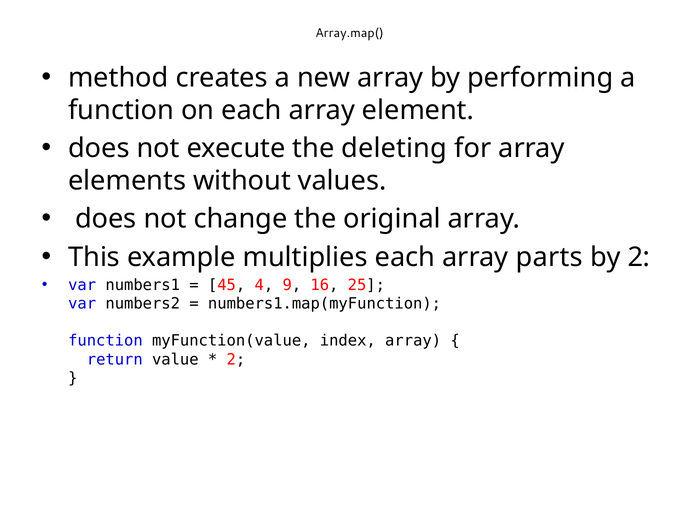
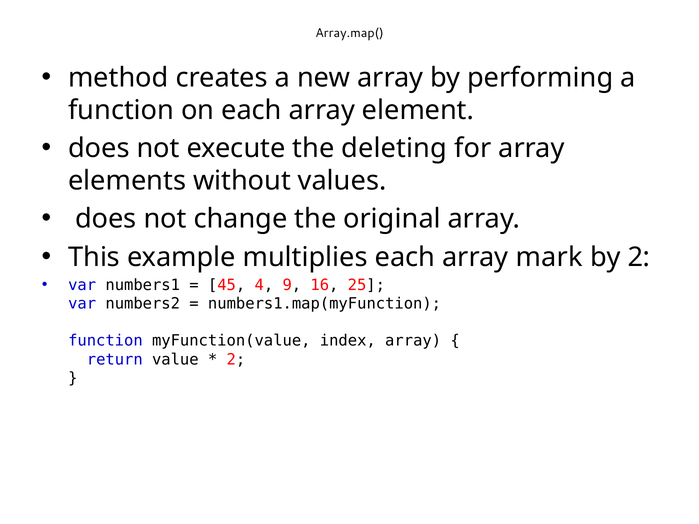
parts: parts -> mark
